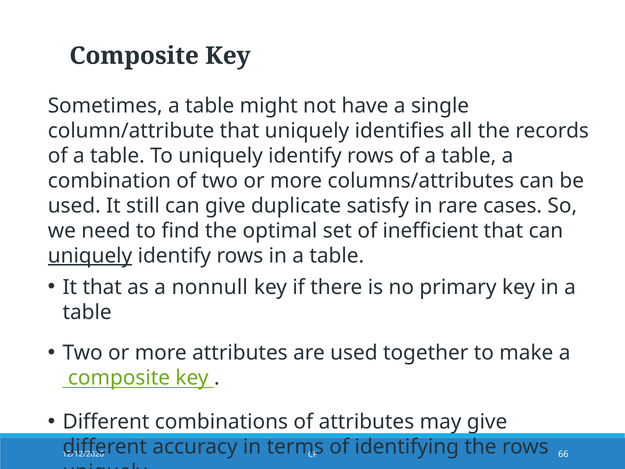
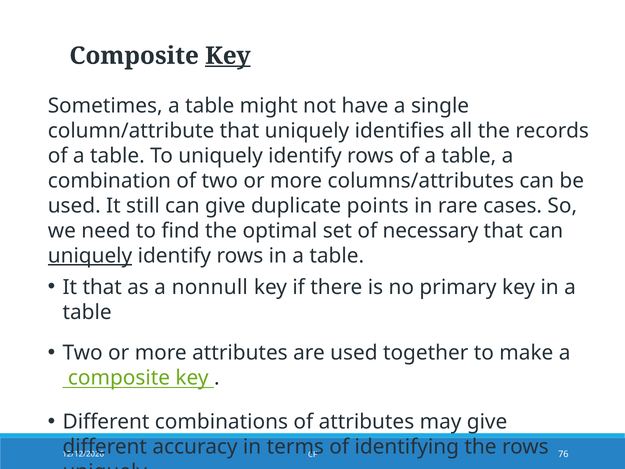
Key at (228, 56) underline: none -> present
satisfy: satisfy -> points
inefficient: inefficient -> necessary
66: 66 -> 76
